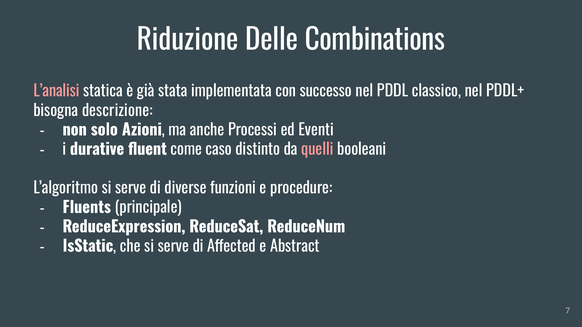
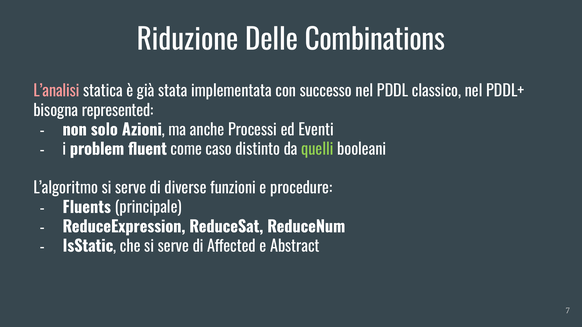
descrizione: descrizione -> represented
durative: durative -> problem
quelli colour: pink -> light green
